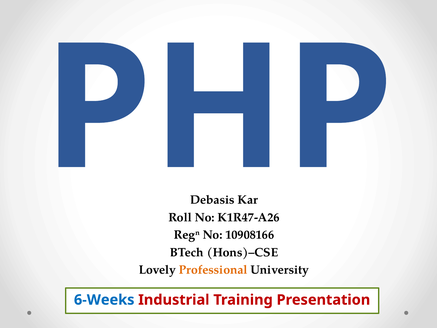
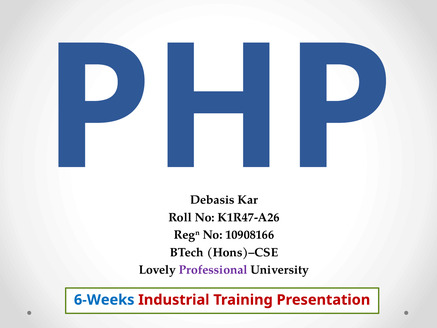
Professional colour: orange -> purple
